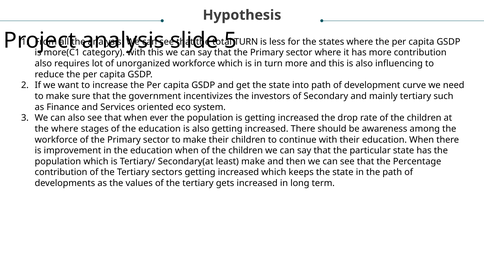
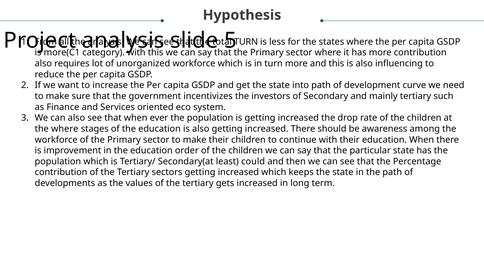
the education when: when -> order
least make: make -> could
